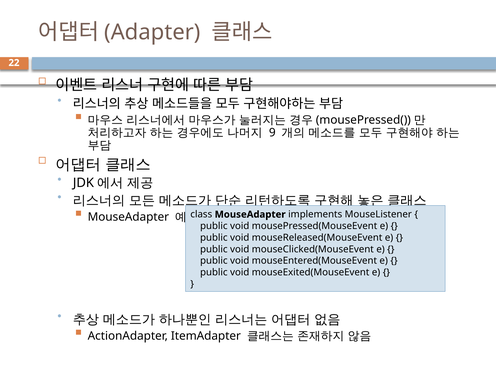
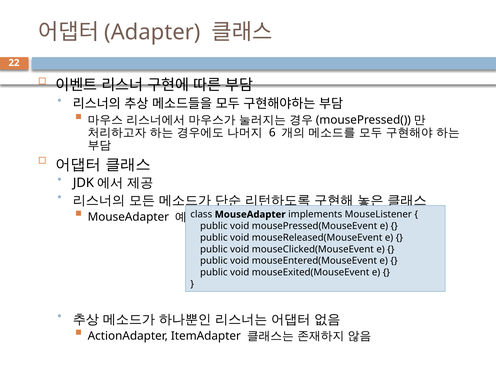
9: 9 -> 6
